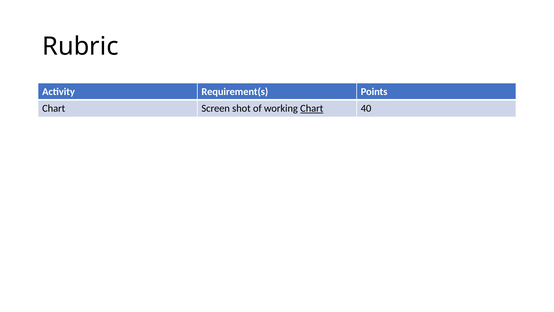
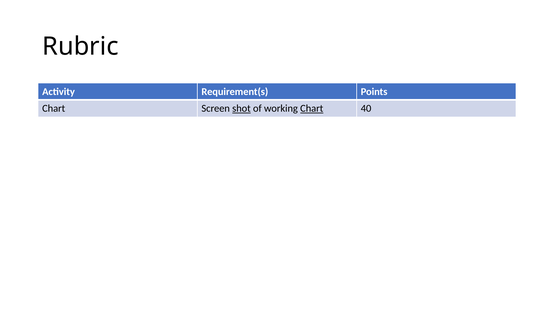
shot underline: none -> present
